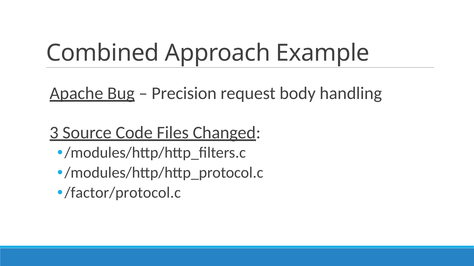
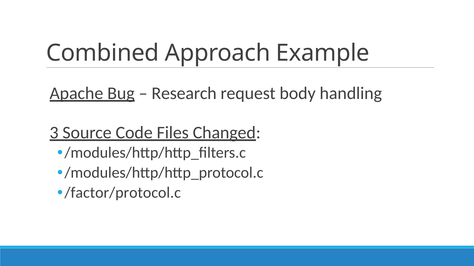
Precision: Precision -> Research
